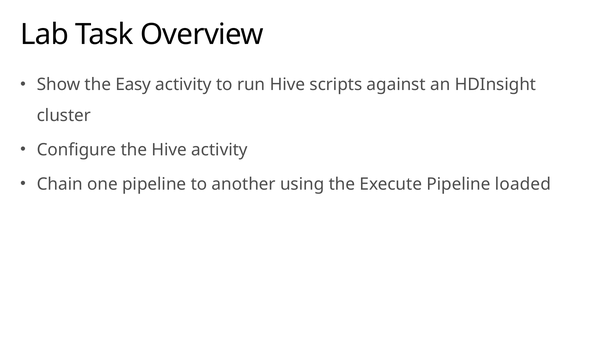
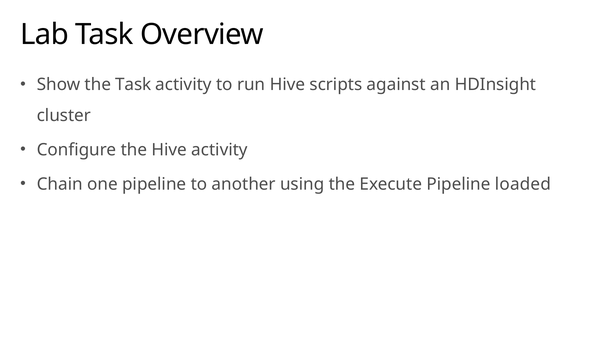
the Easy: Easy -> Task
